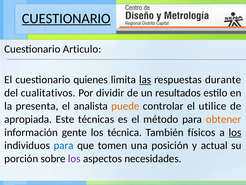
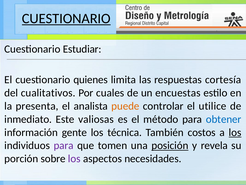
Articulo: Articulo -> Estudiar
las underline: present -> none
durante: durante -> cortesía
dividir: dividir -> cuales
resultados: resultados -> encuestas
apropiada: apropiada -> inmediato
técnicas: técnicas -> valiosas
obtener colour: orange -> blue
físicos: físicos -> costos
para at (64, 145) colour: blue -> purple
posición underline: none -> present
actual: actual -> revela
